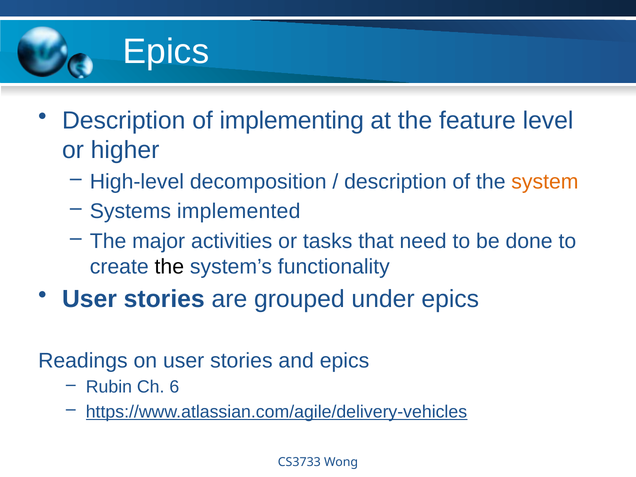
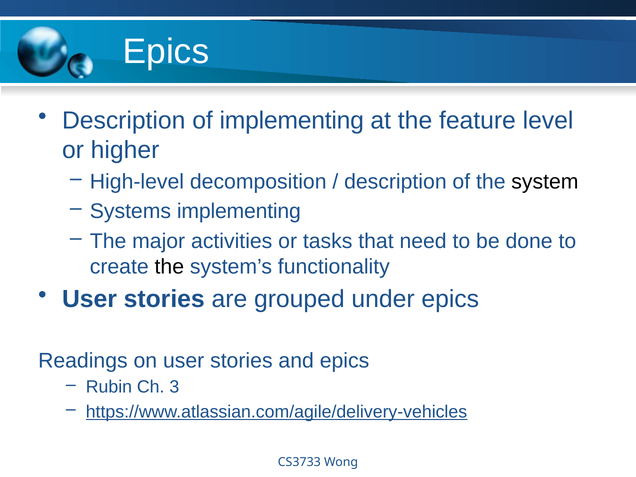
system colour: orange -> black
Systems implemented: implemented -> implementing
6: 6 -> 3
